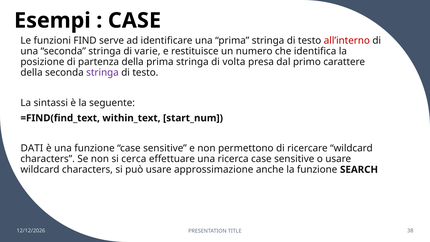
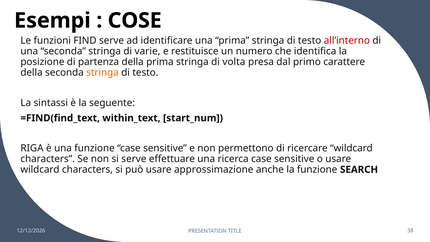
CASE at (134, 20): CASE -> COSE
stringa at (102, 73) colour: purple -> orange
DATI: DATI -> RIGA
si cerca: cerca -> serve
